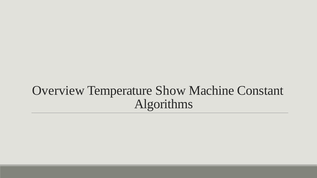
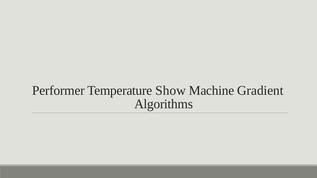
Overview: Overview -> Performer
Constant: Constant -> Gradient
